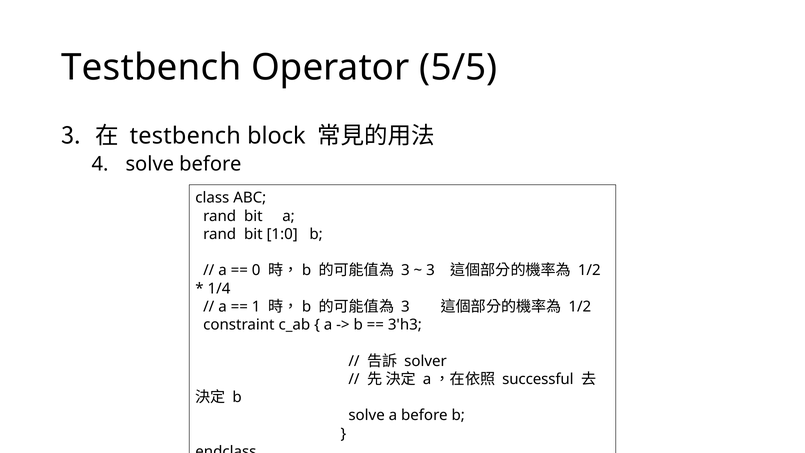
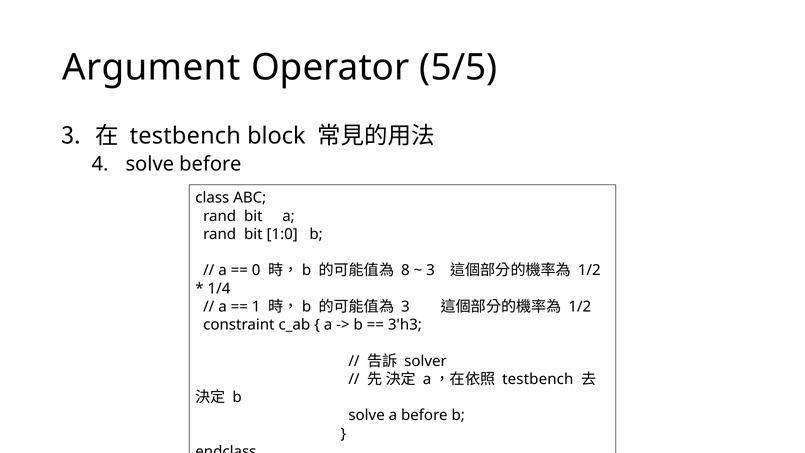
Testbench at (151, 68): Testbench -> Argument
3 at (405, 270): 3 -> 8
successful at (538, 379): successful -> testbench
